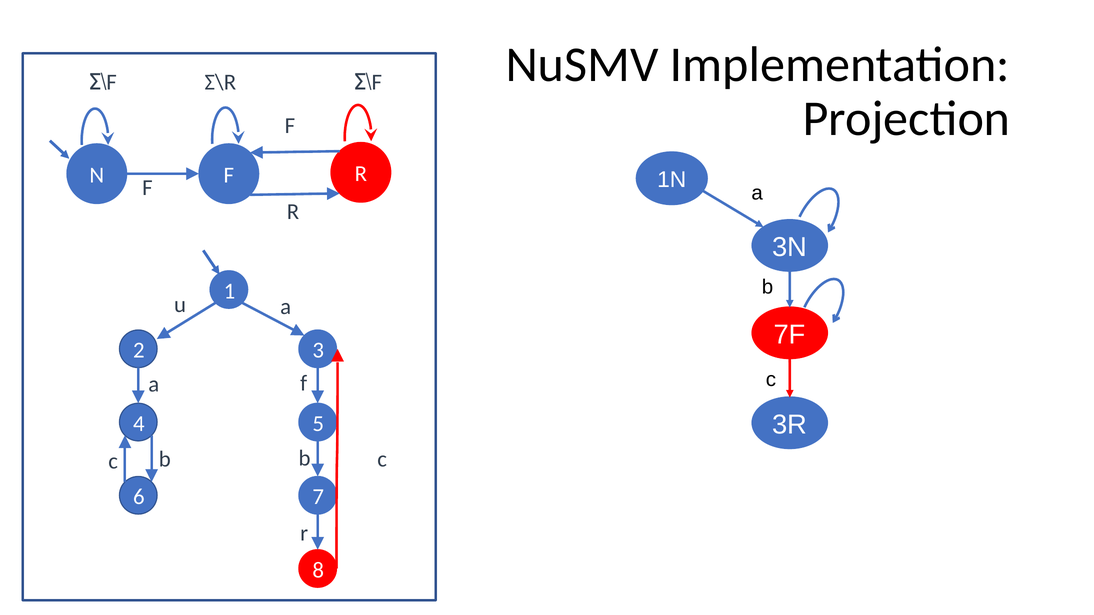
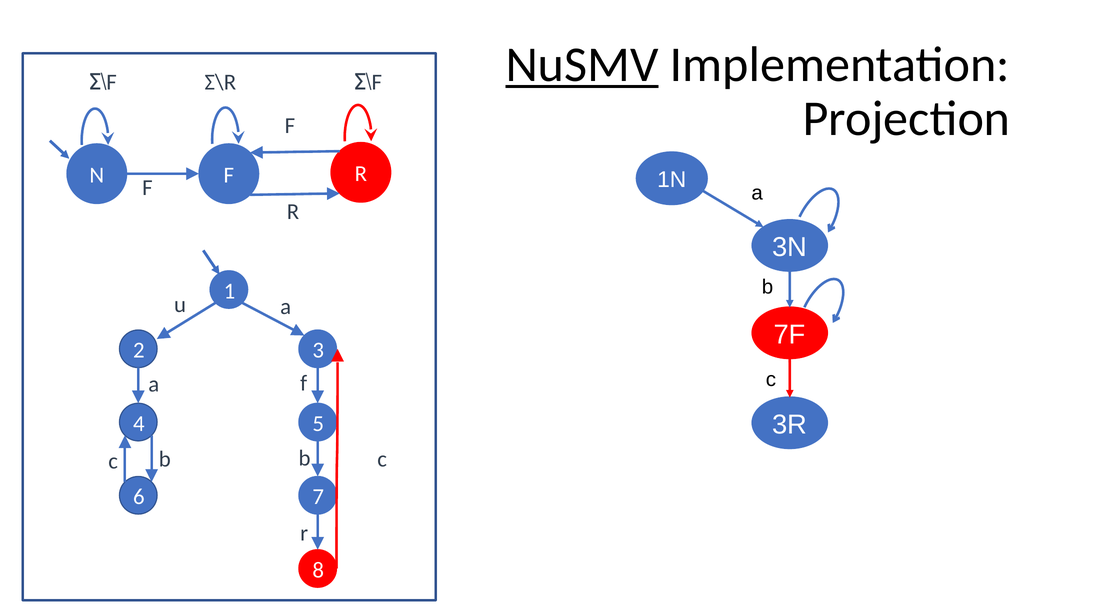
NuSMV underline: none -> present
